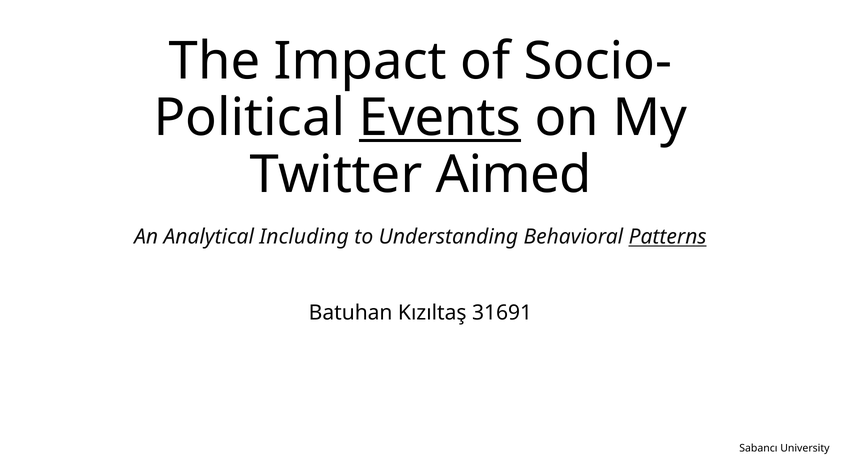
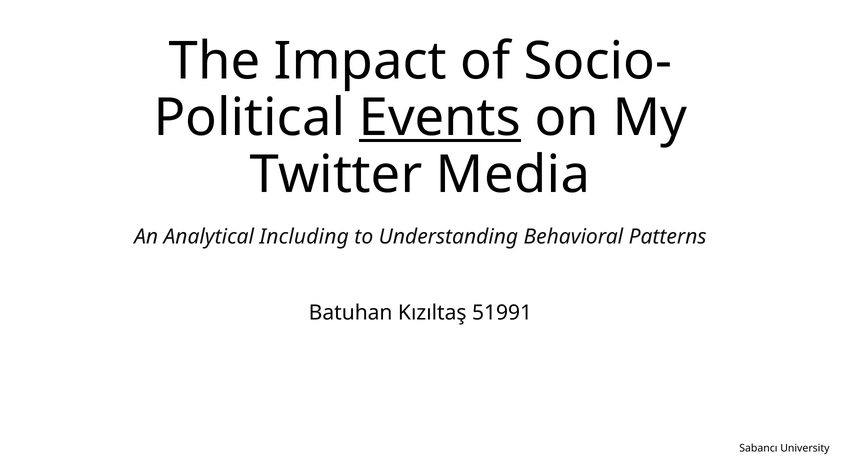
Aimed: Aimed -> Media
Patterns underline: present -> none
31691: 31691 -> 51991
